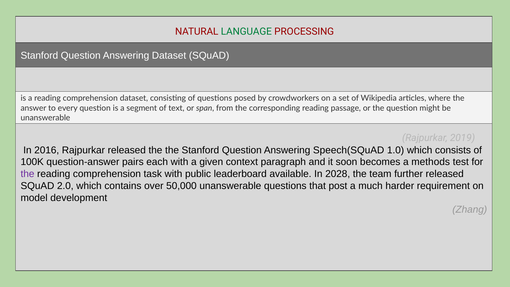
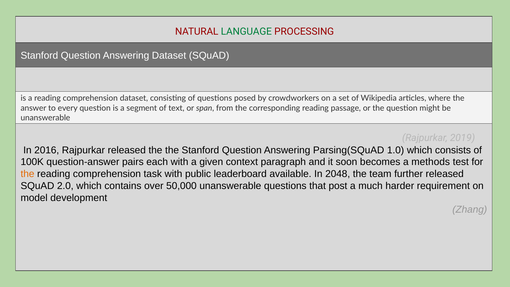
Speech(SQuAD: Speech(SQuAD -> Parsing(SQuAD
the at (27, 174) colour: purple -> orange
2028: 2028 -> 2048
